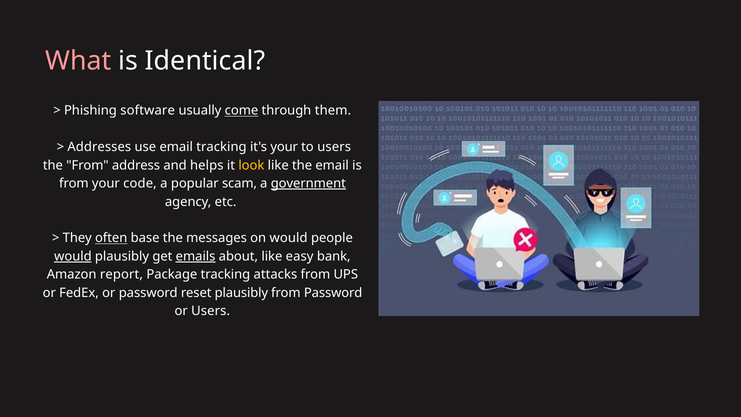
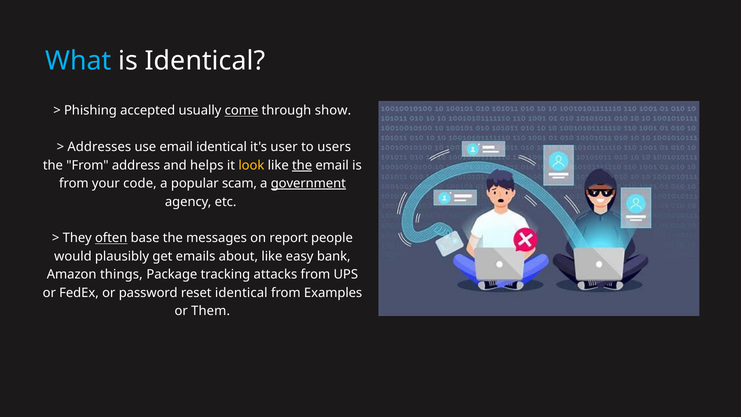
What colour: pink -> light blue
software: software -> accepted
them: them -> show
email tracking: tracking -> identical
it's your: your -> user
the at (302, 165) underline: none -> present
on would: would -> report
would at (73, 256) underline: present -> none
emails underline: present -> none
report: report -> things
reset plausibly: plausibly -> identical
from Password: Password -> Examples
or Users: Users -> Them
